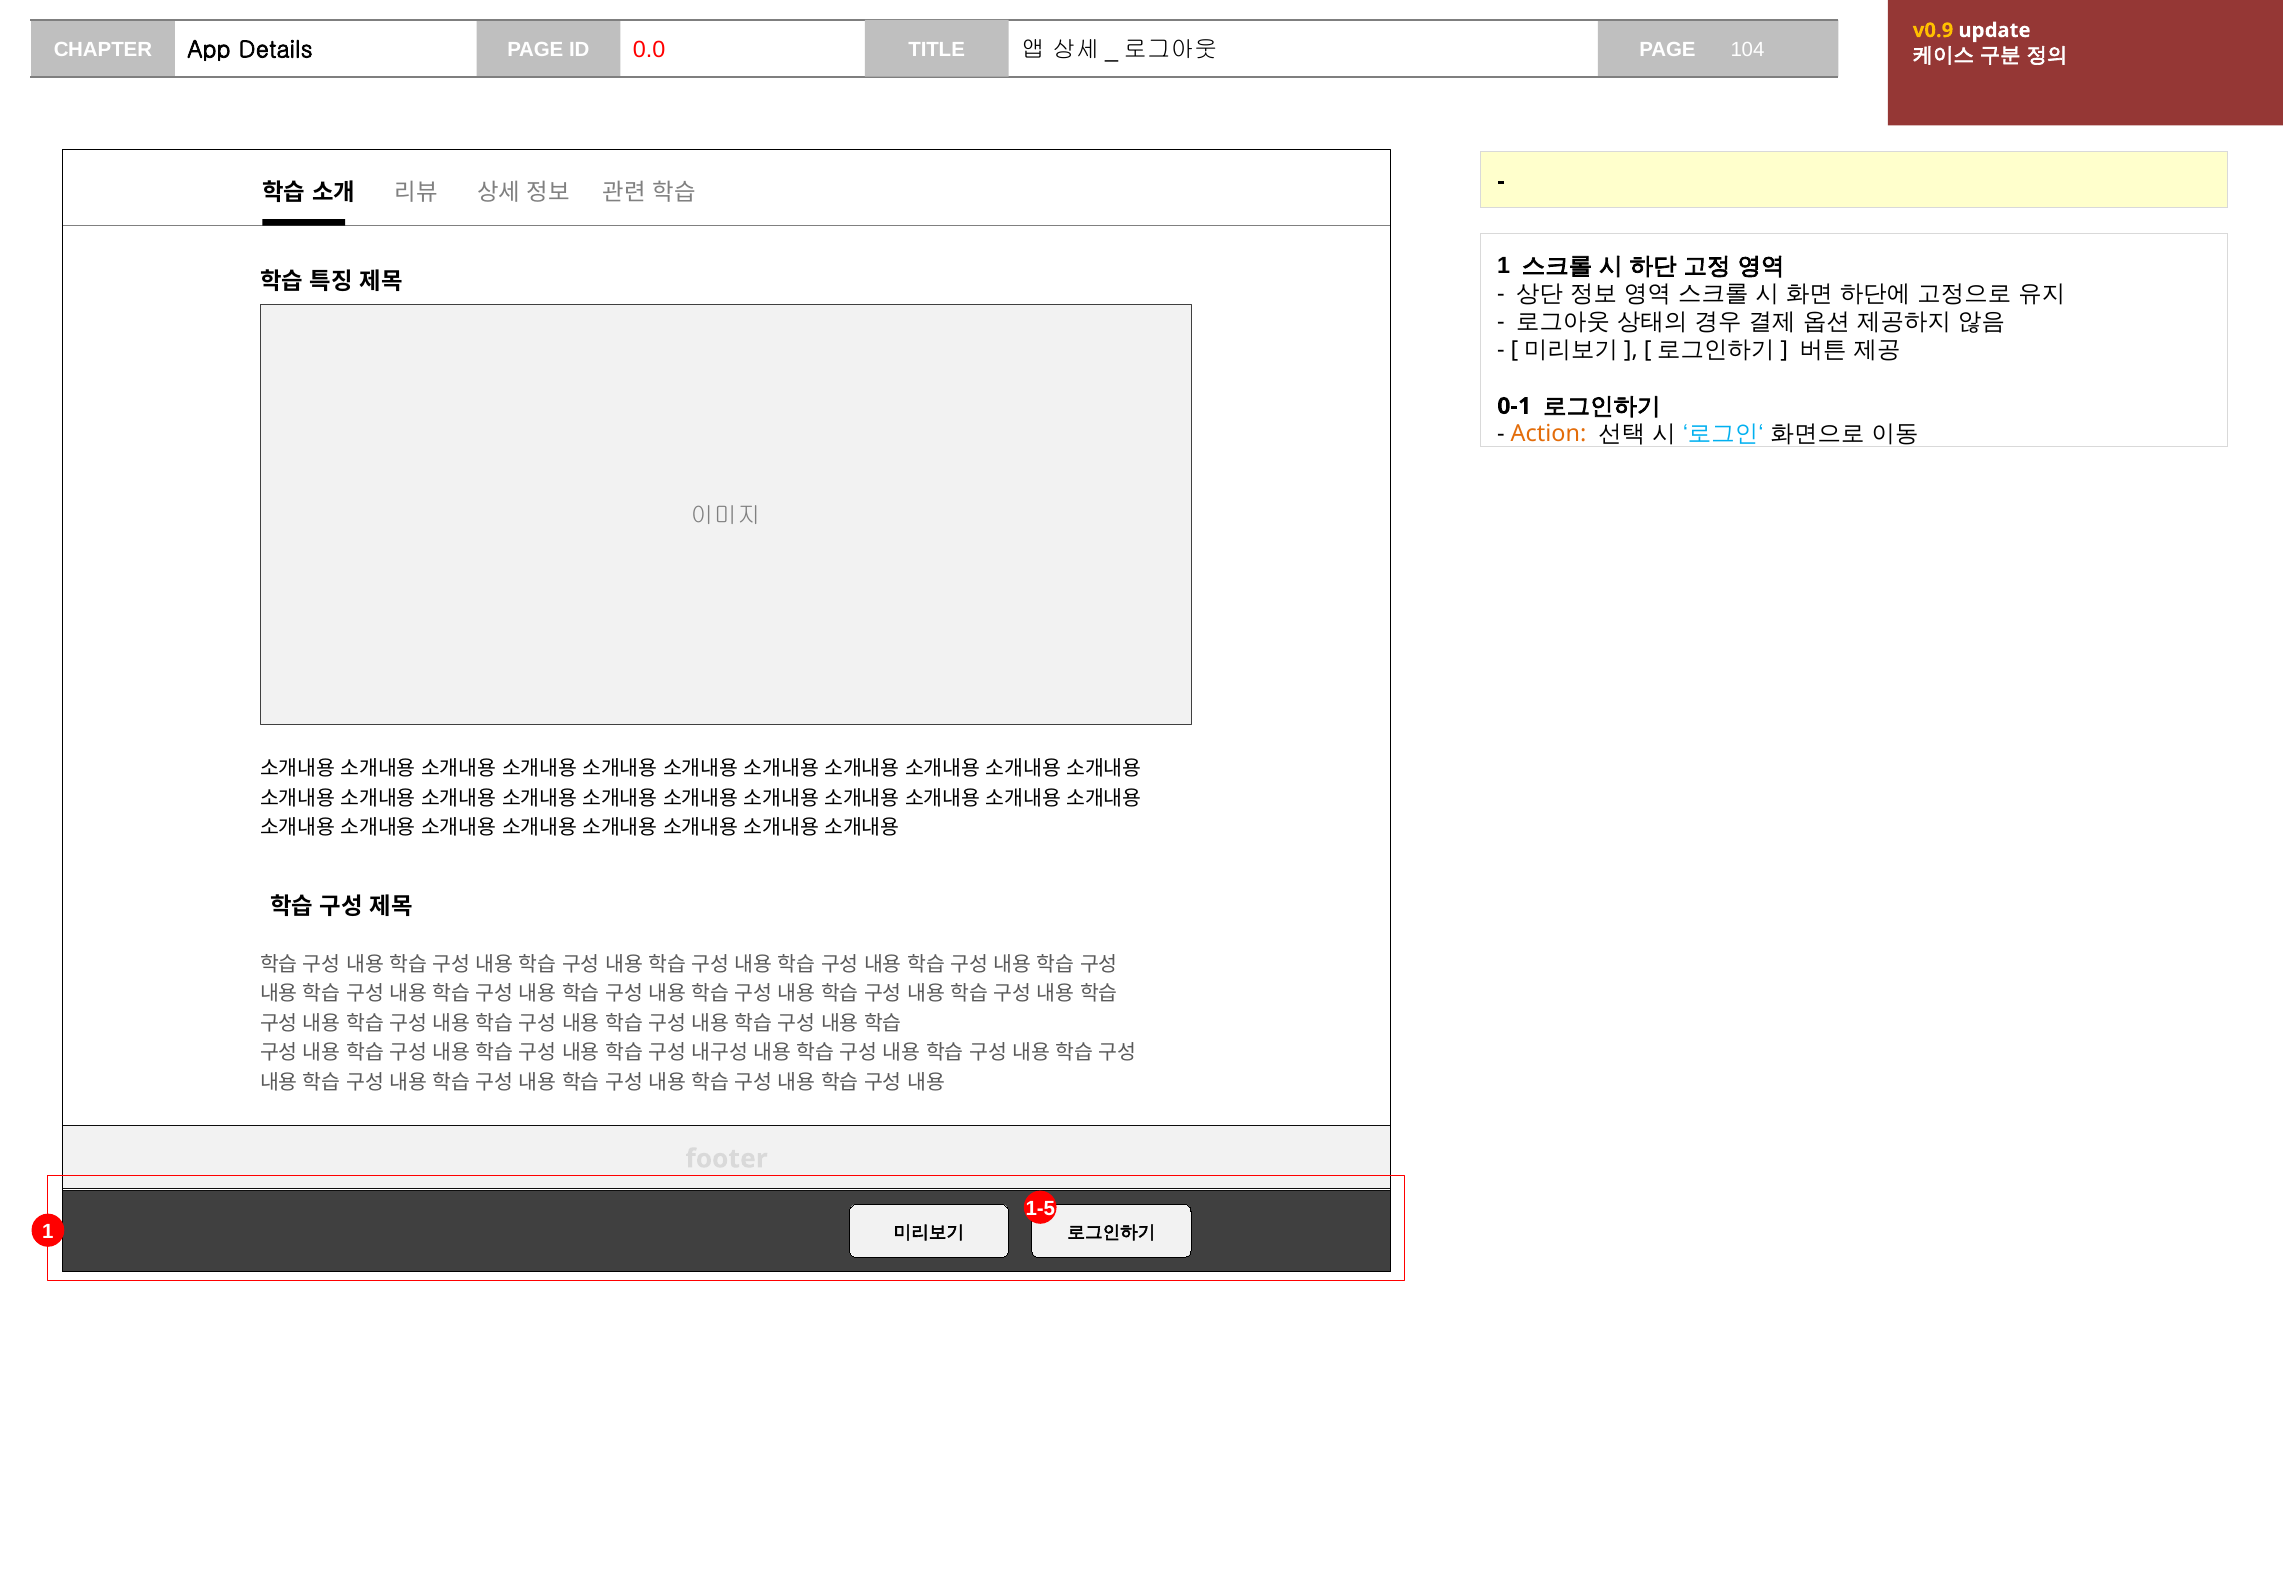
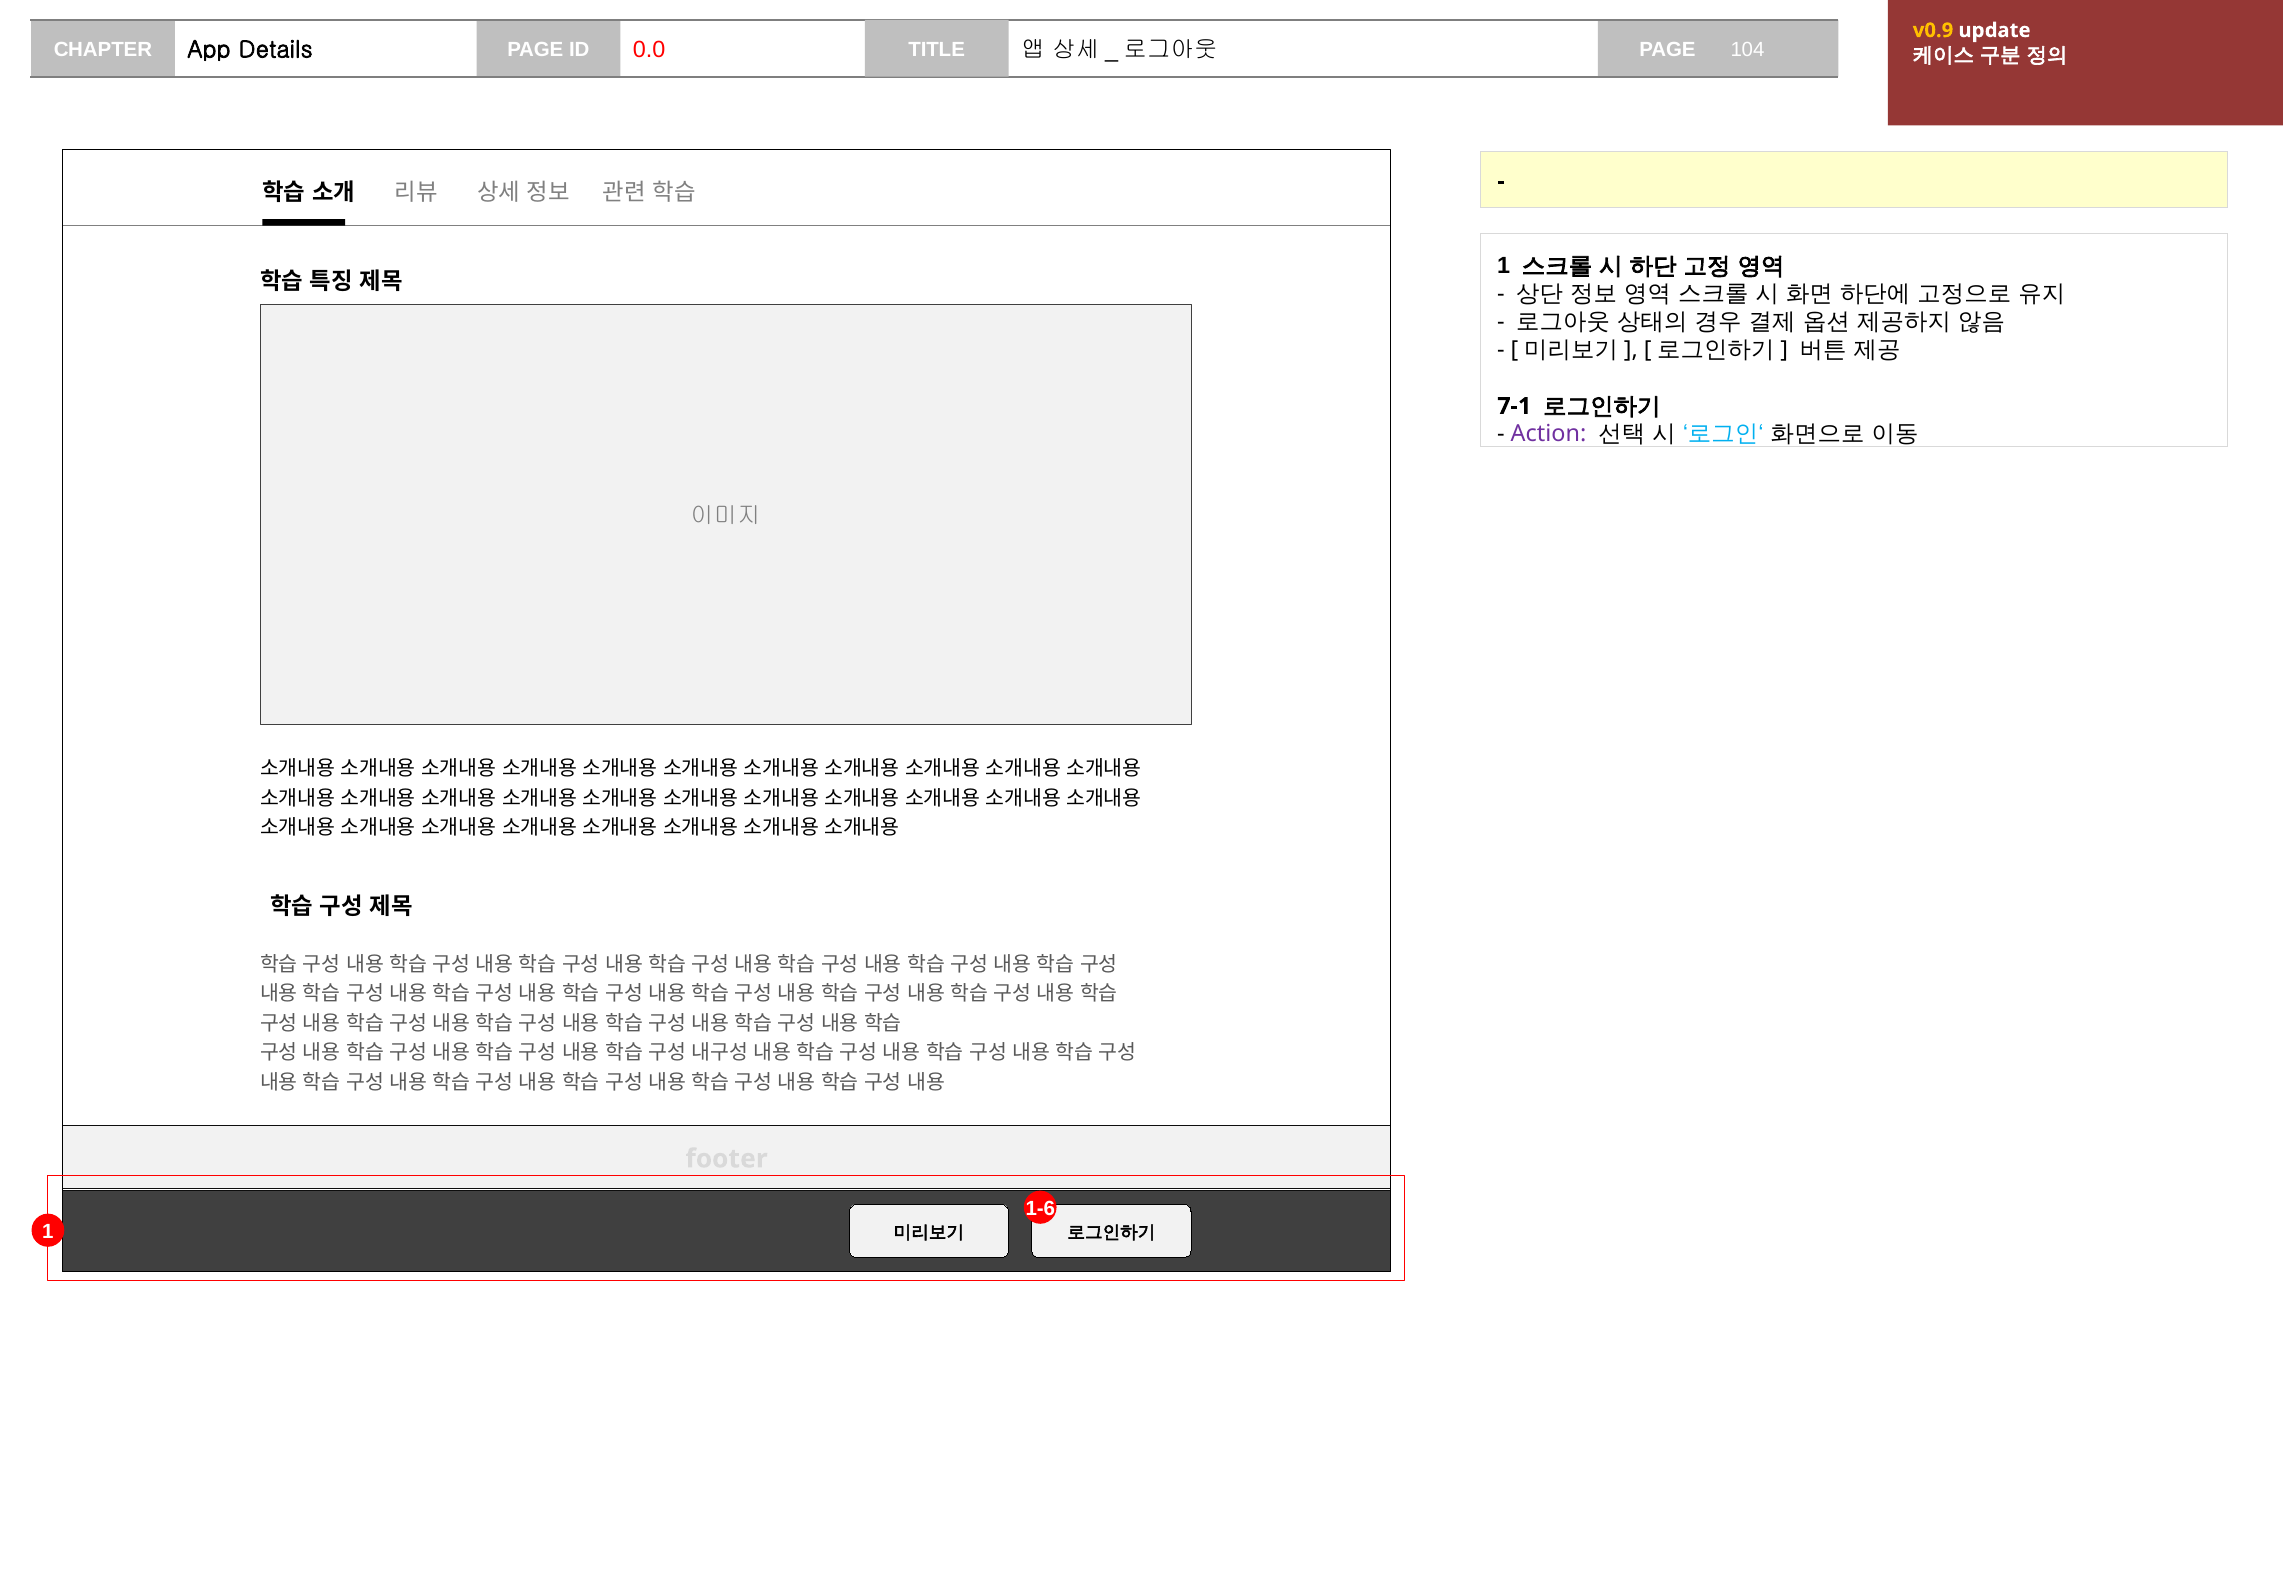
0-1: 0-1 -> 7-1
Action colour: orange -> purple
1-5: 1-5 -> 1-6
